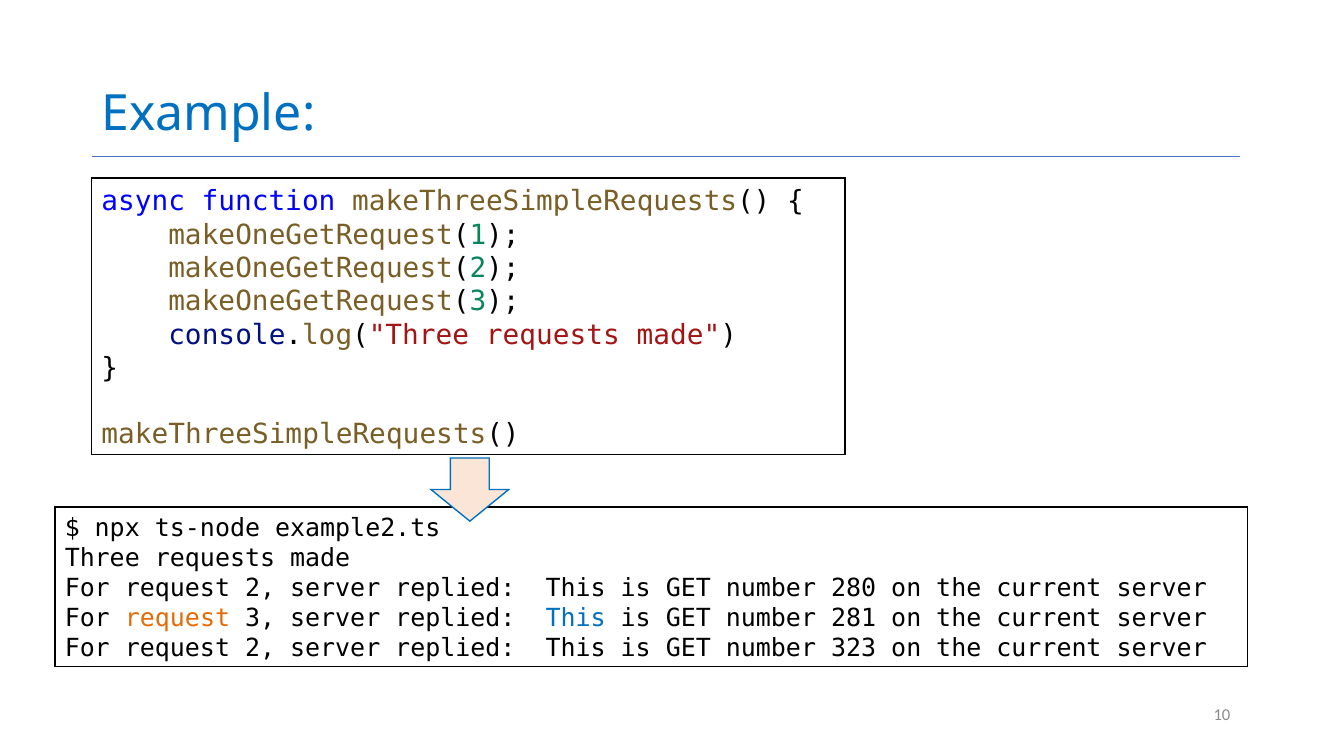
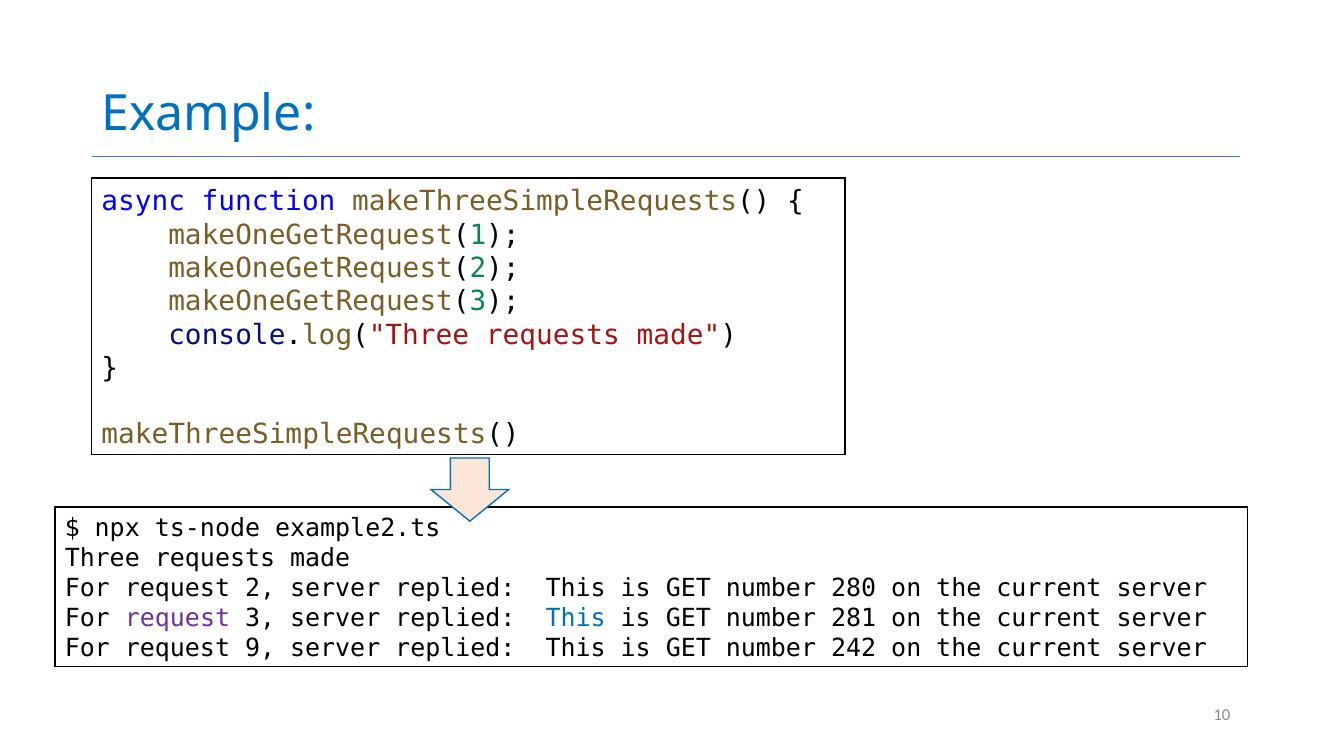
request at (177, 619) colour: orange -> purple
2 at (260, 649): 2 -> 9
323: 323 -> 242
